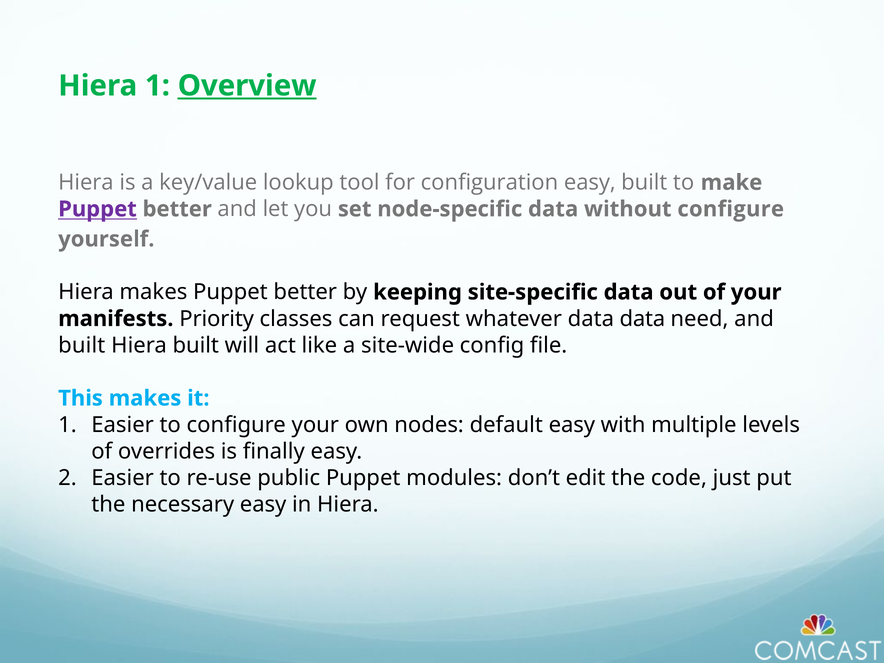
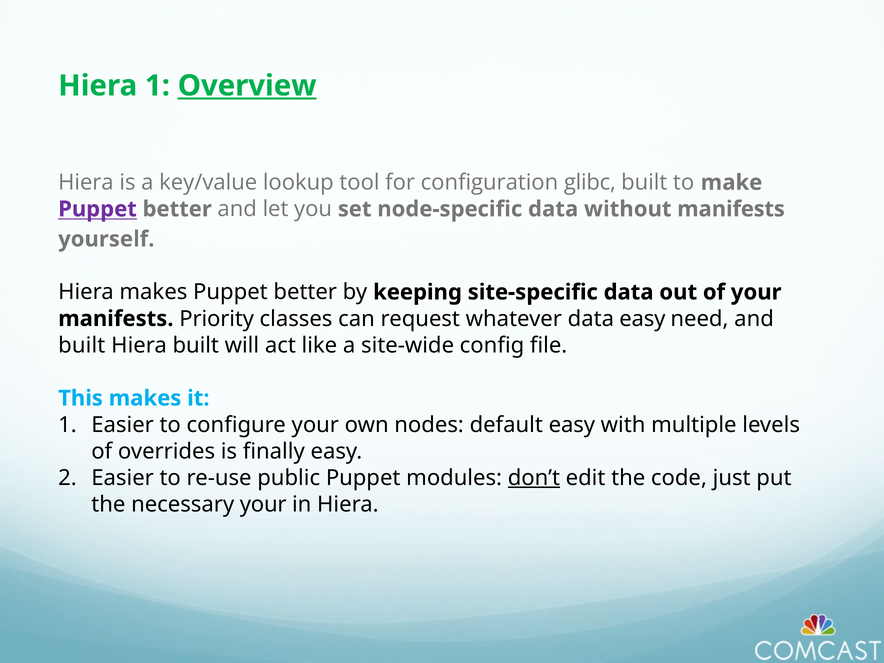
configuration easy: easy -> glibc
without configure: configure -> manifests
data data: data -> easy
don’t underline: none -> present
necessary easy: easy -> your
